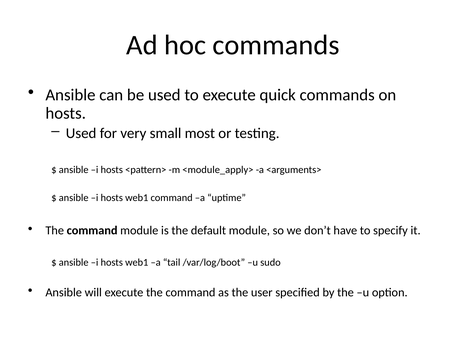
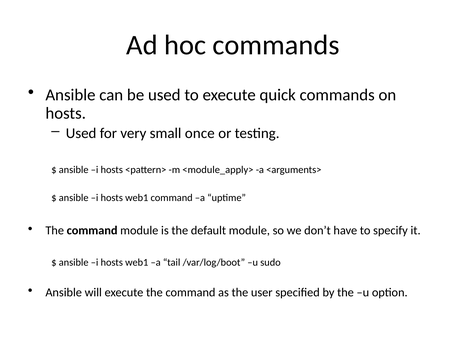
most: most -> once
